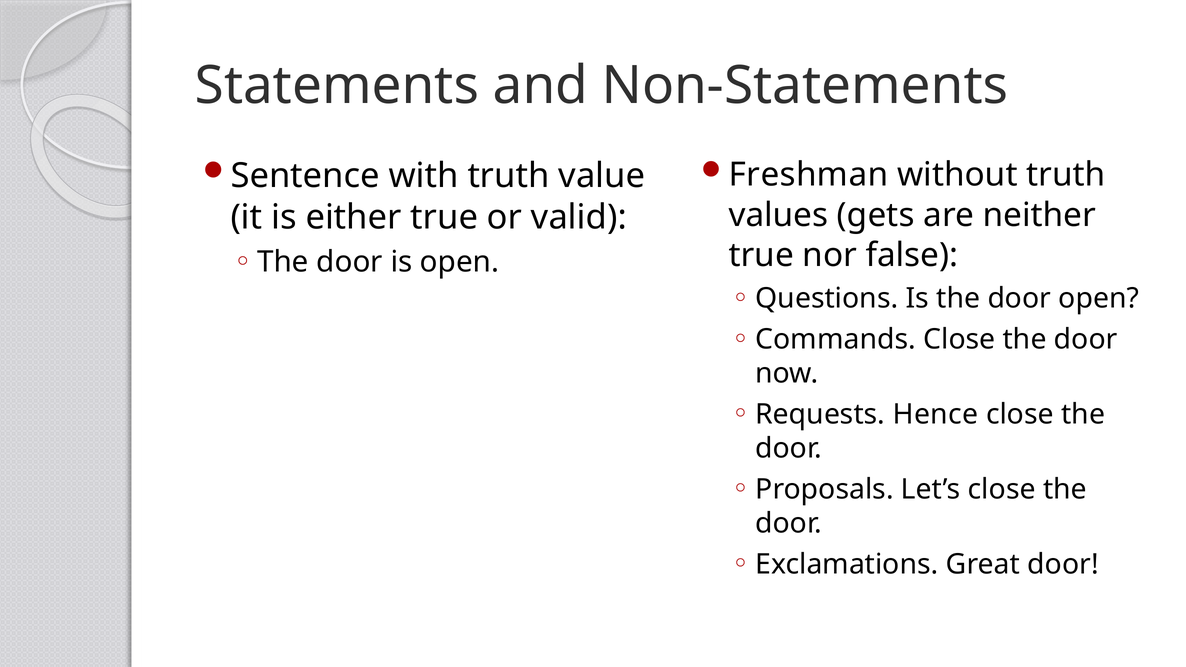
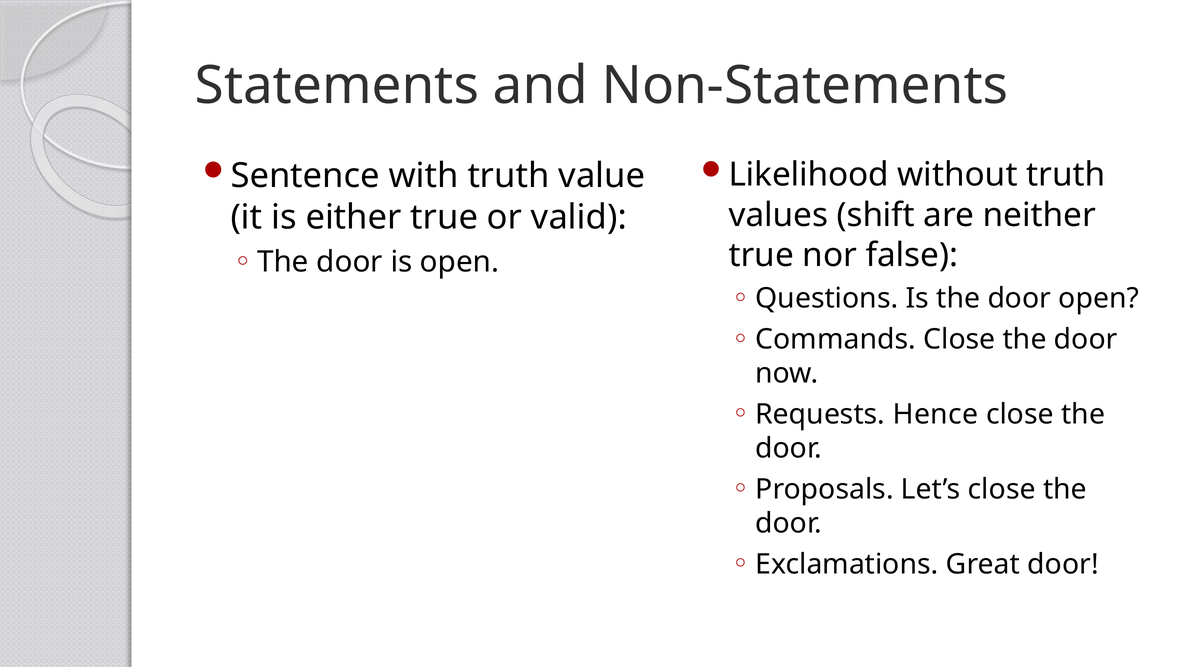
Freshman: Freshman -> Likelihood
gets: gets -> shift
